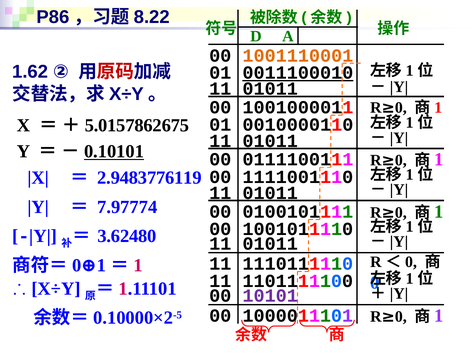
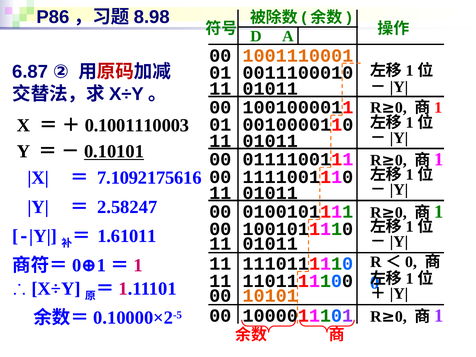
8.22: 8.22 -> 8.98
1.62: 1.62 -> 6.87
0011100010 underline: present -> none
5.0157862675: 5.0157862675 -> 0.1001110003
2.9483776119: 2.9483776119 -> 7.1092175616
7.97774: 7.97774 -> 2.58247
3.62480: 3.62480 -> 1.61011
10101 colour: purple -> orange
